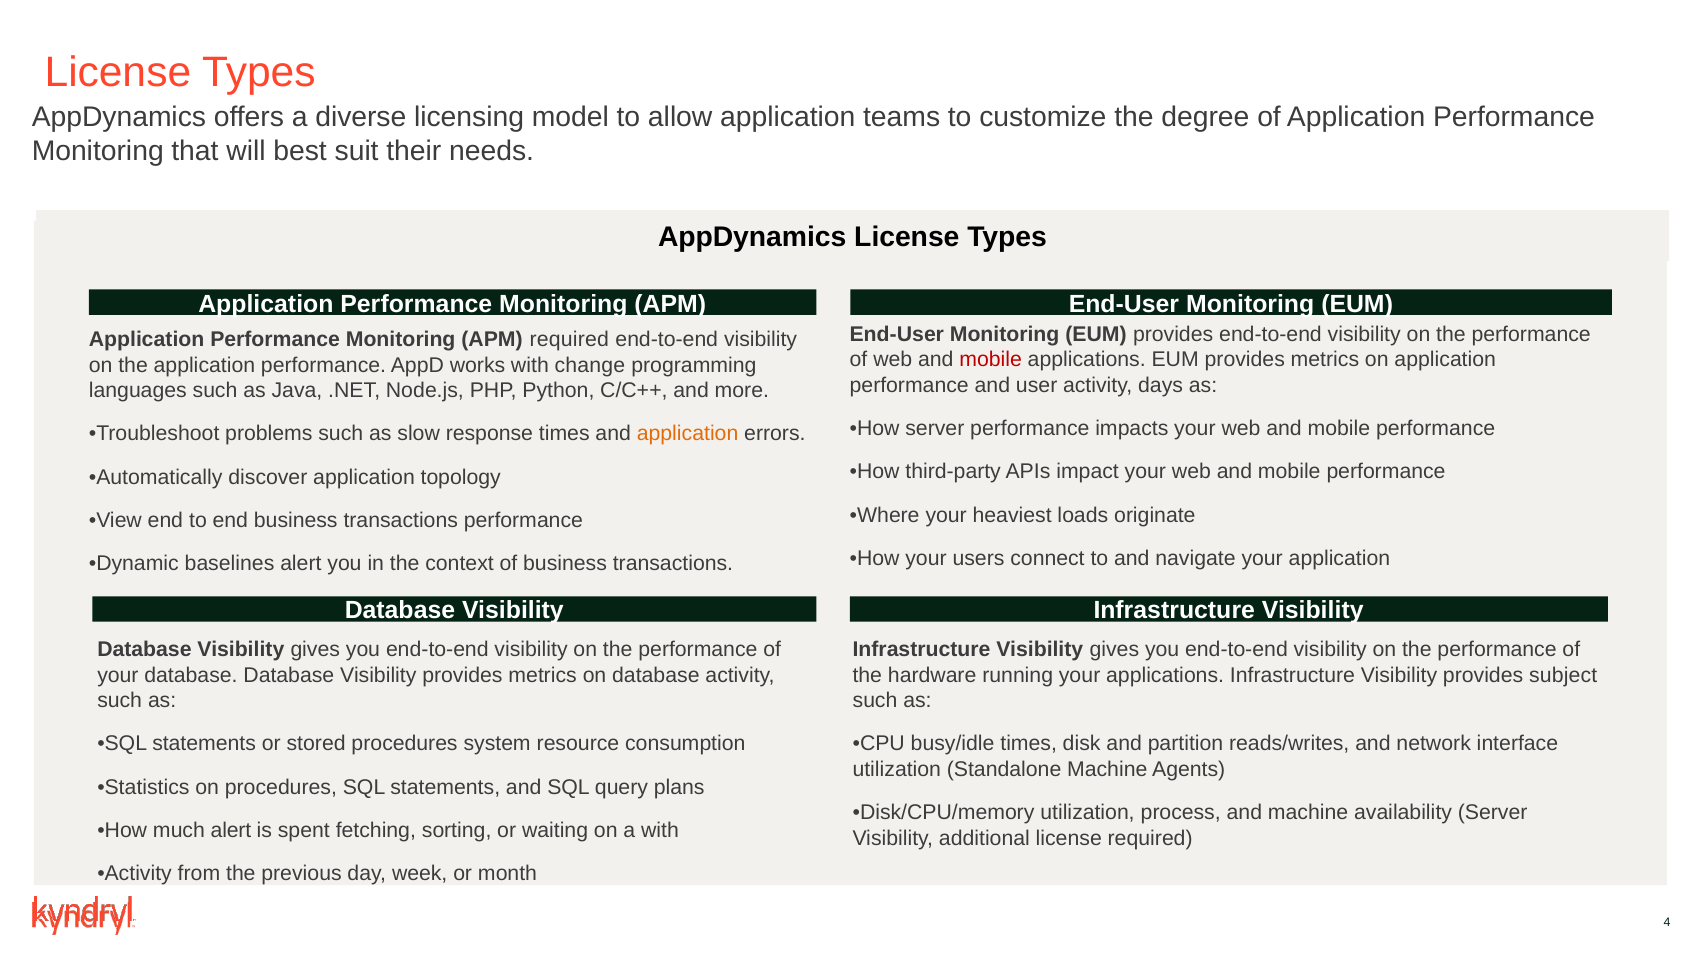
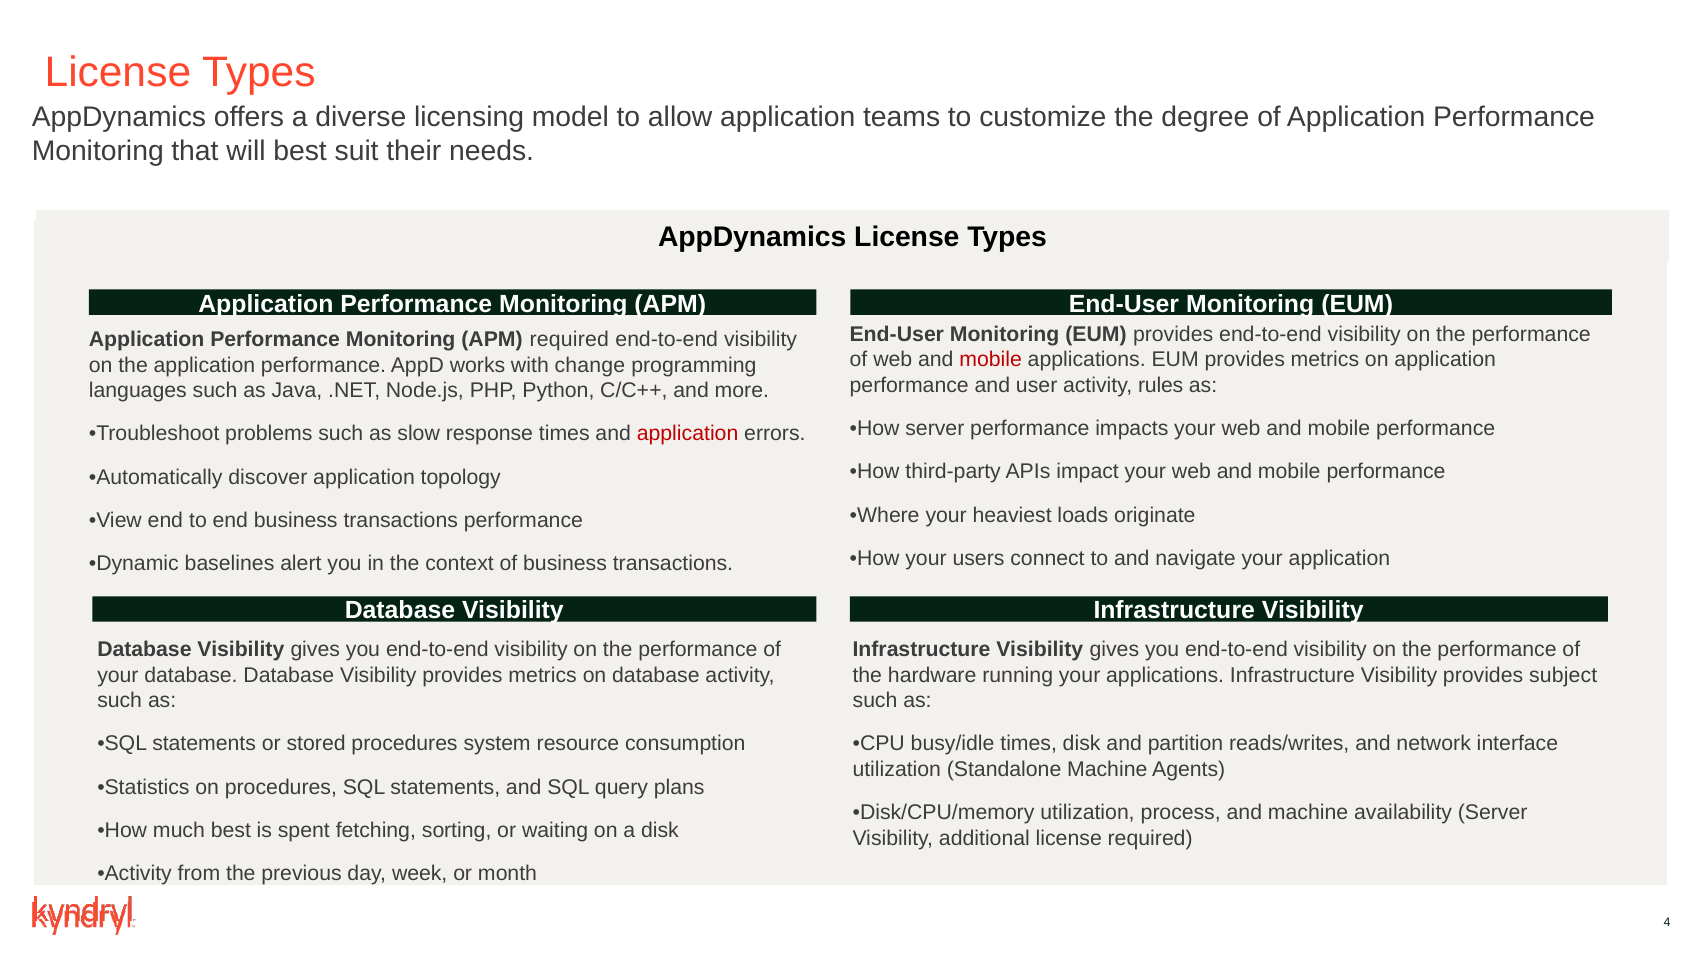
days: days -> rules
application at (688, 434) colour: orange -> red
much alert: alert -> best
a with: with -> disk
